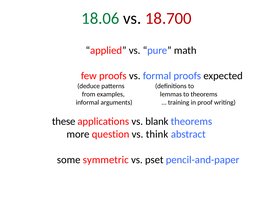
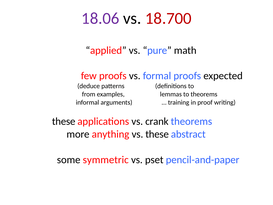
18.06 colour: green -> purple
blank: blank -> crank
question: question -> anything
vs think: think -> these
